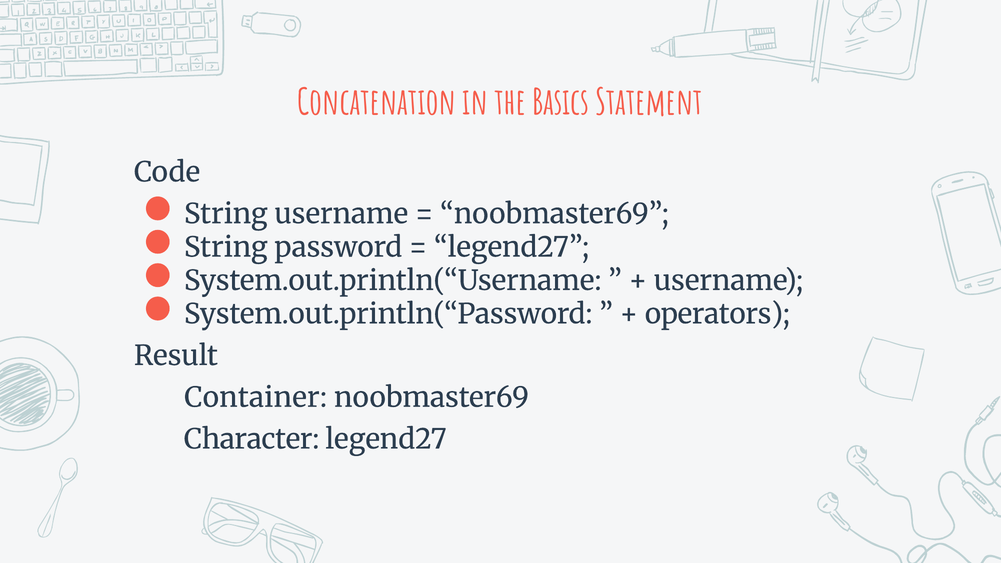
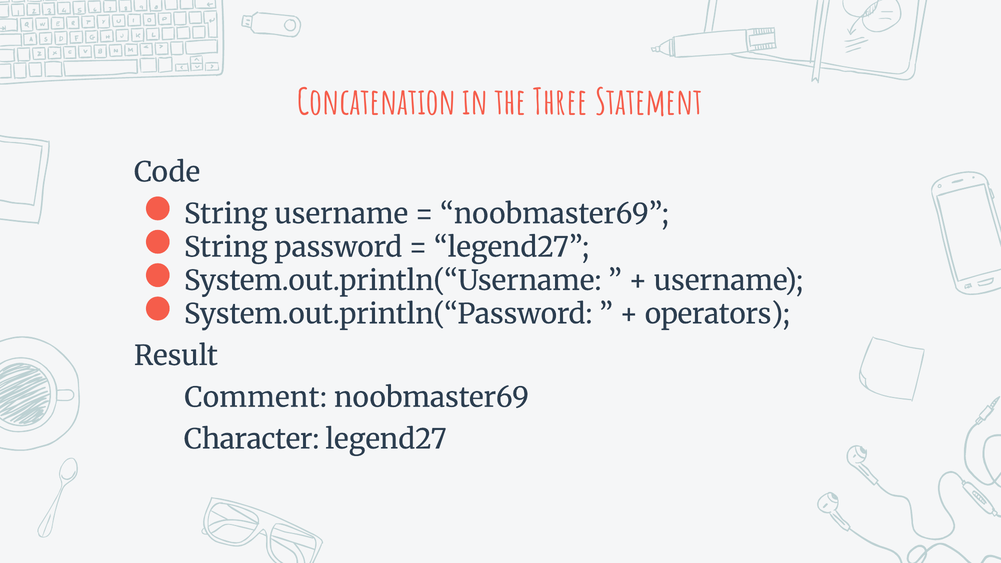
Basics: Basics -> Three
Container: Container -> Comment
